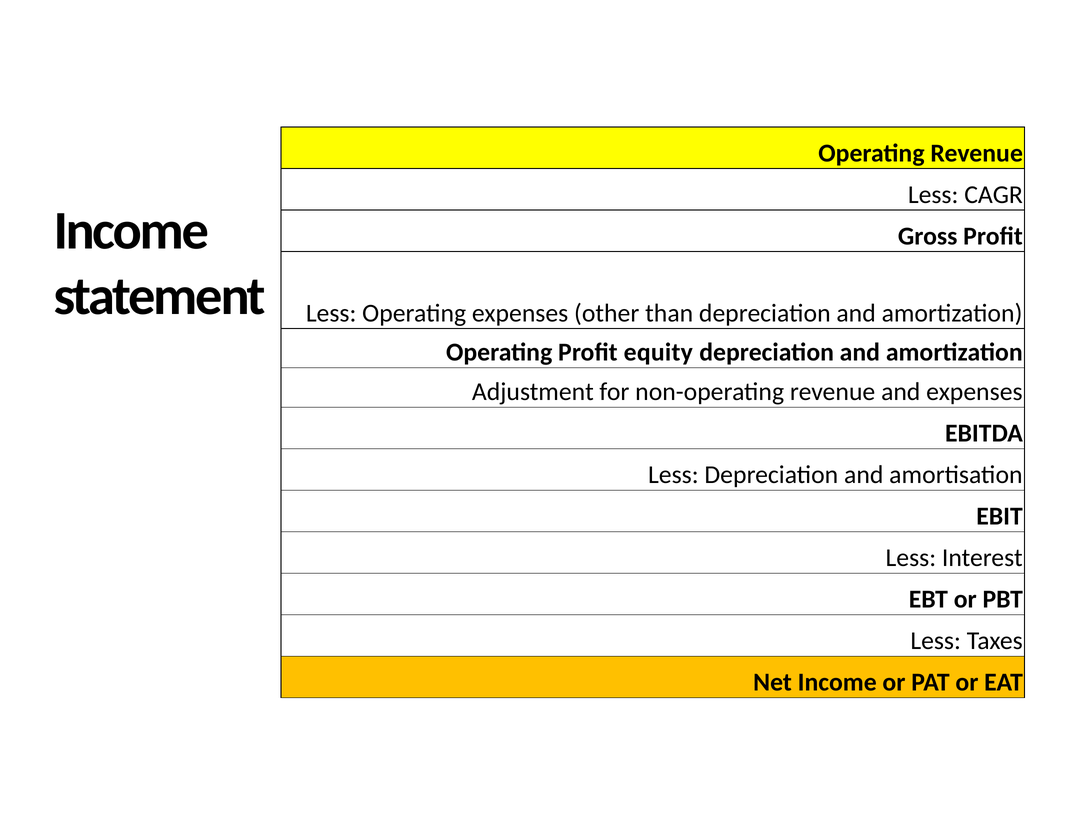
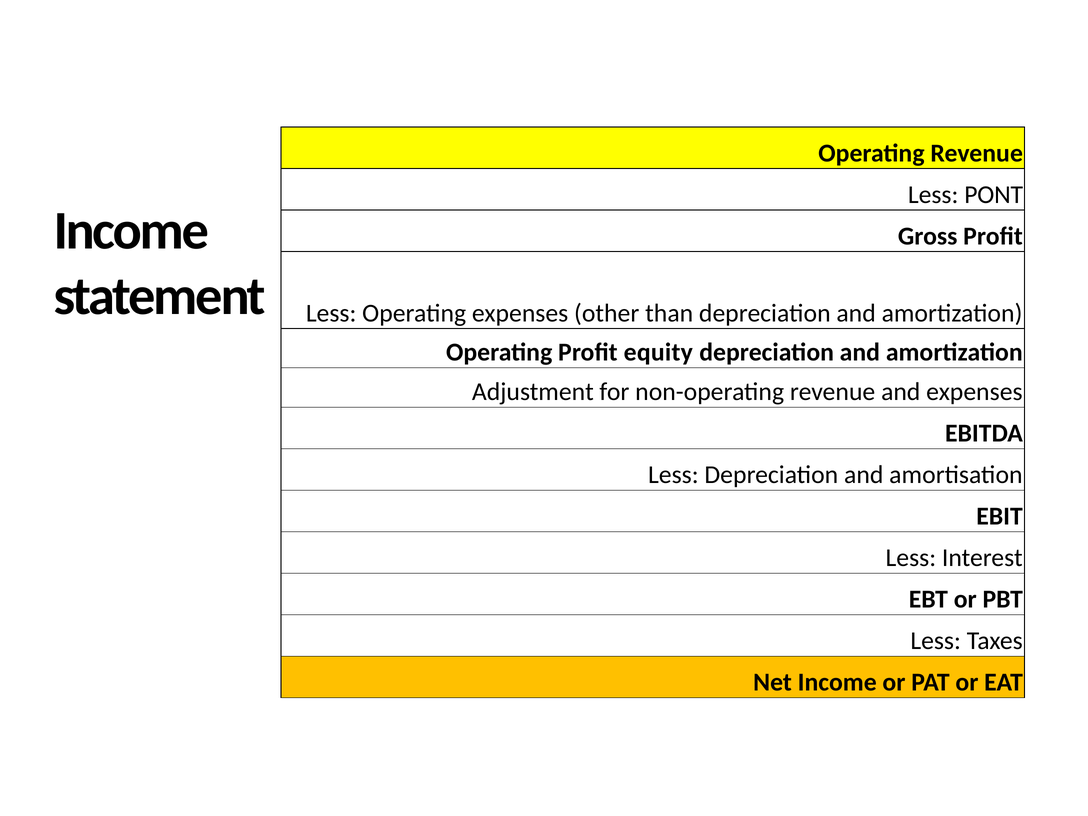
CAGR: CAGR -> PONT
